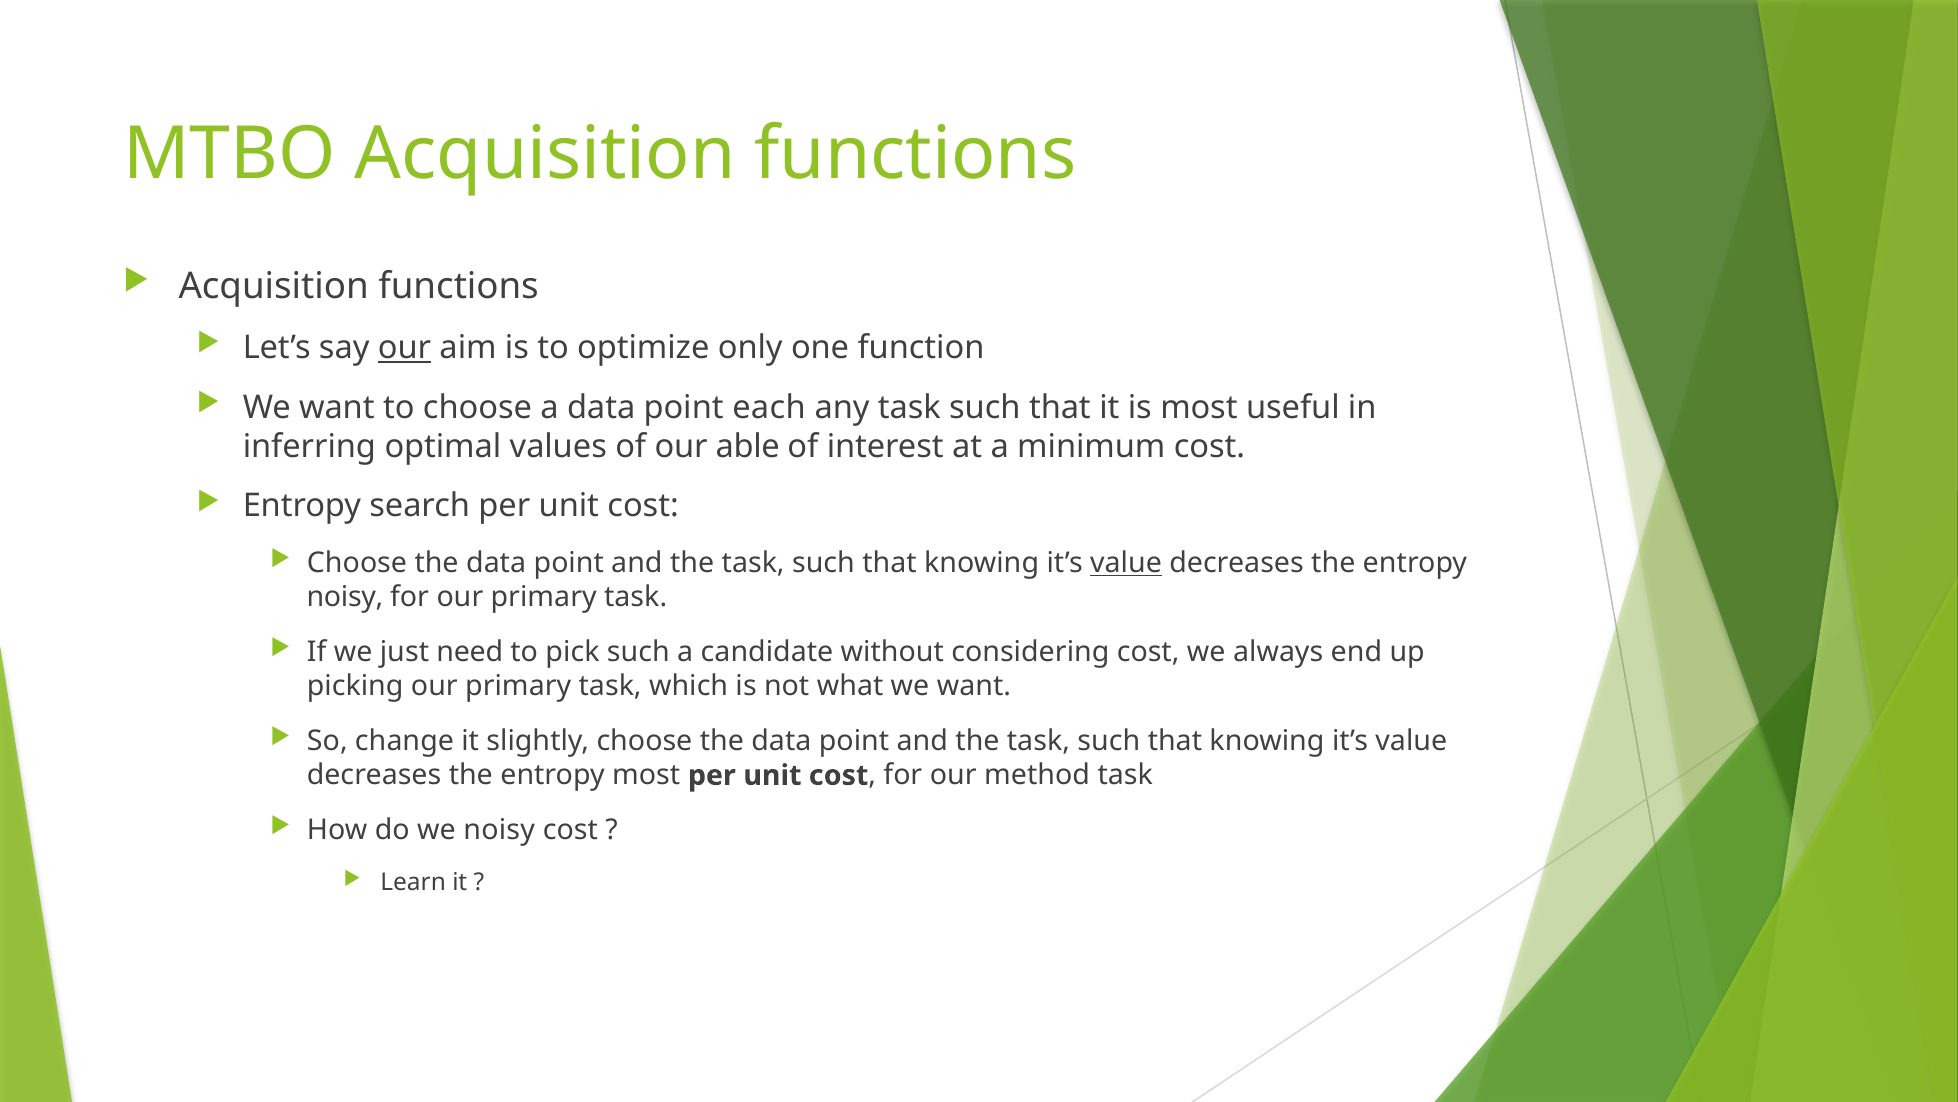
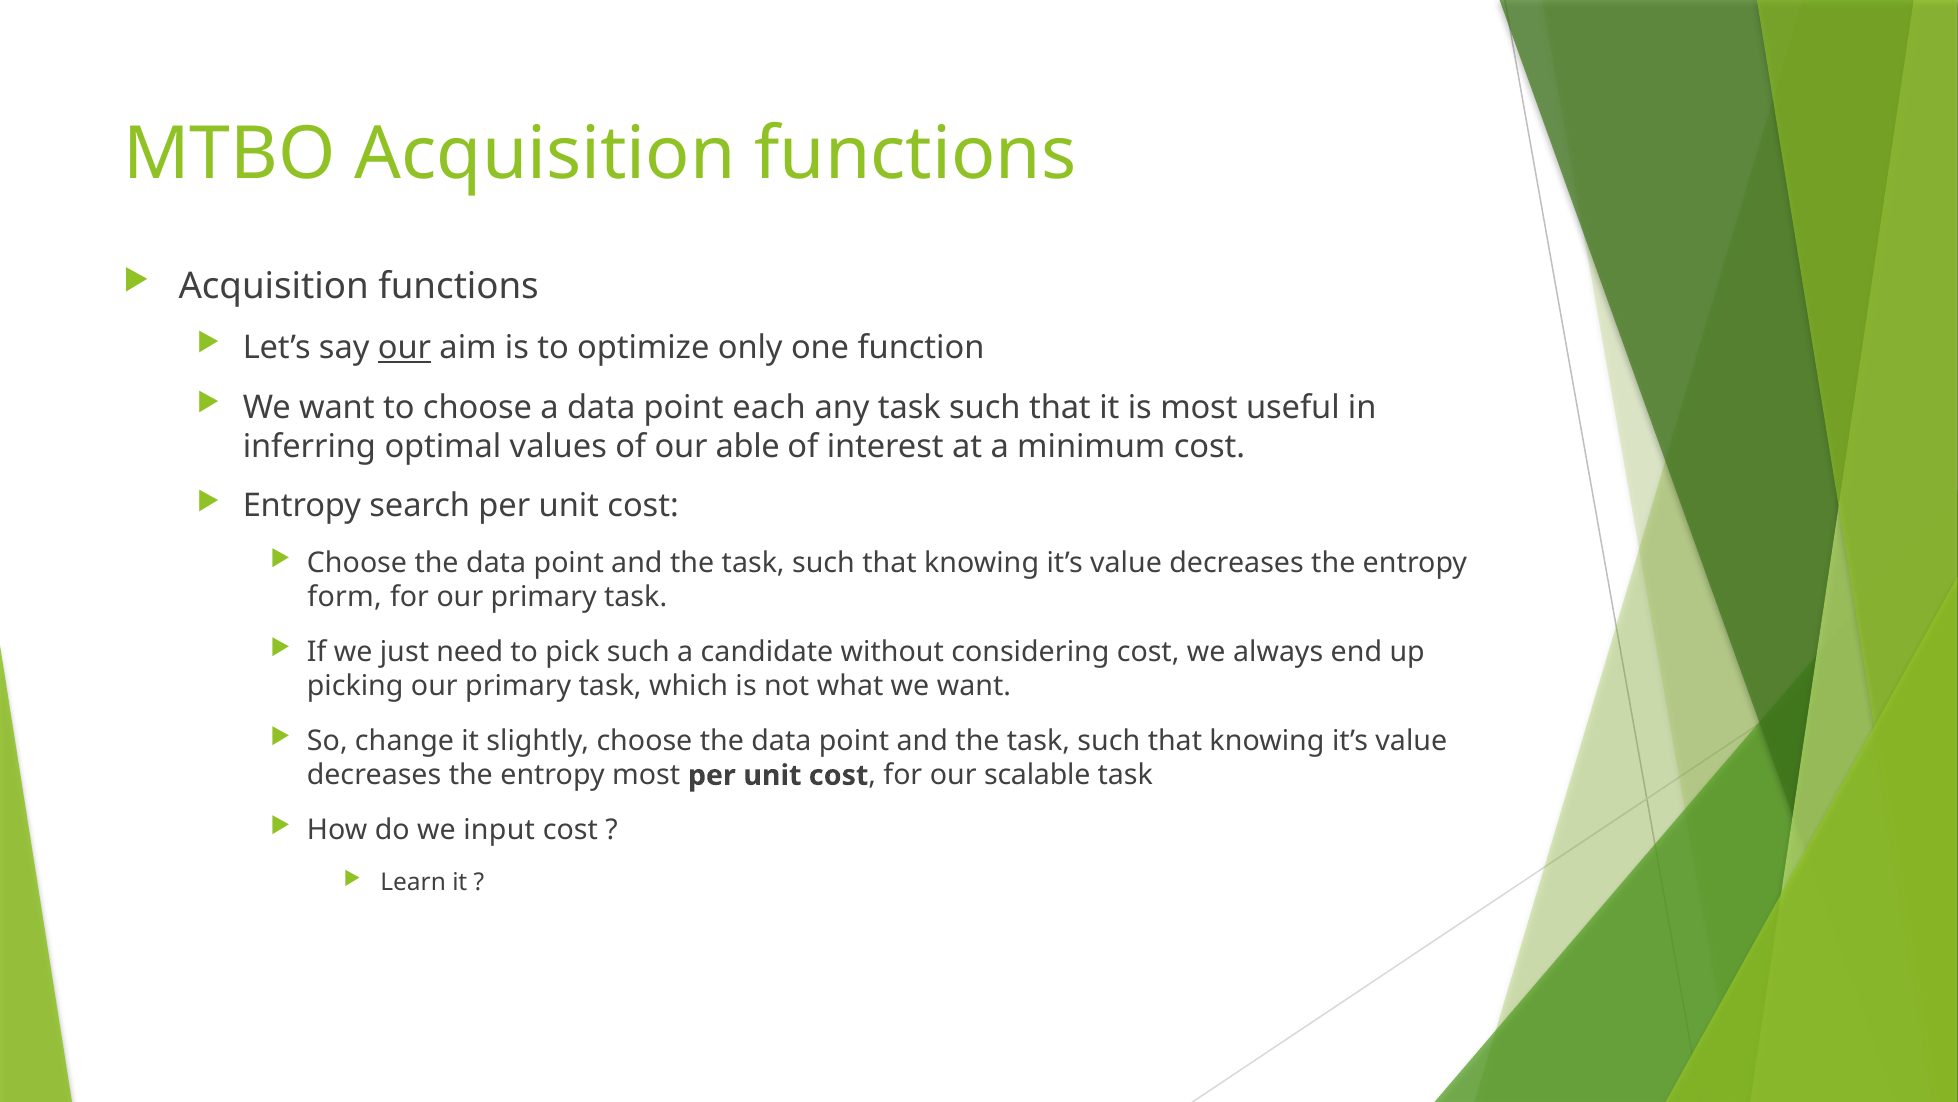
value at (1126, 563) underline: present -> none
noisy at (345, 597): noisy -> form
method: method -> scalable
we noisy: noisy -> input
